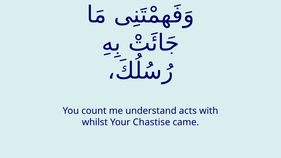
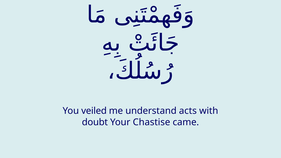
count: count -> veiled
whilst: whilst -> doubt
